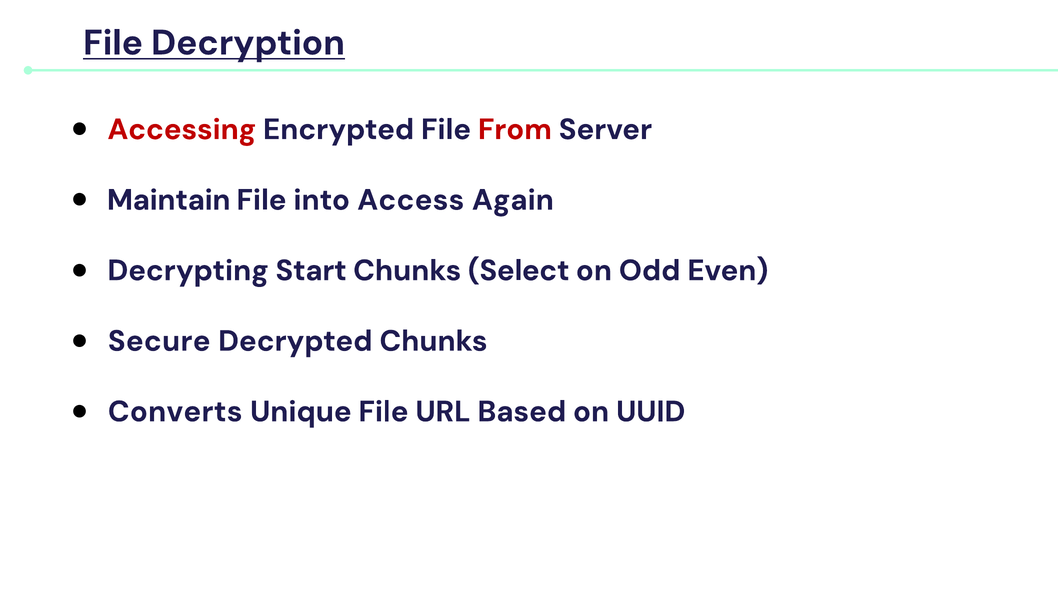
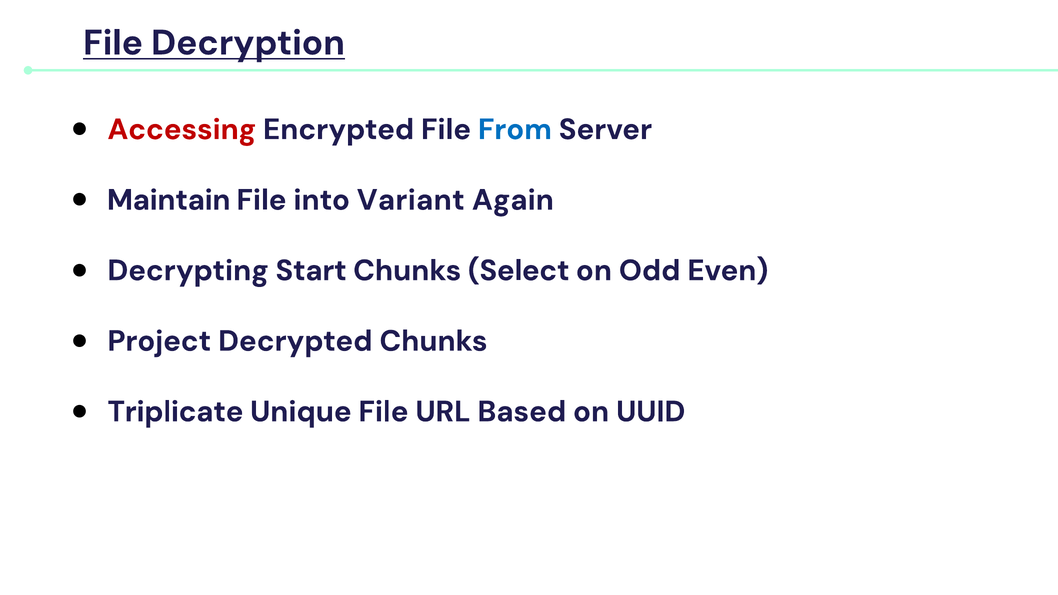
From colour: red -> blue
Access: Access -> Variant
Secure: Secure -> Project
Converts: Converts -> Triplicate
